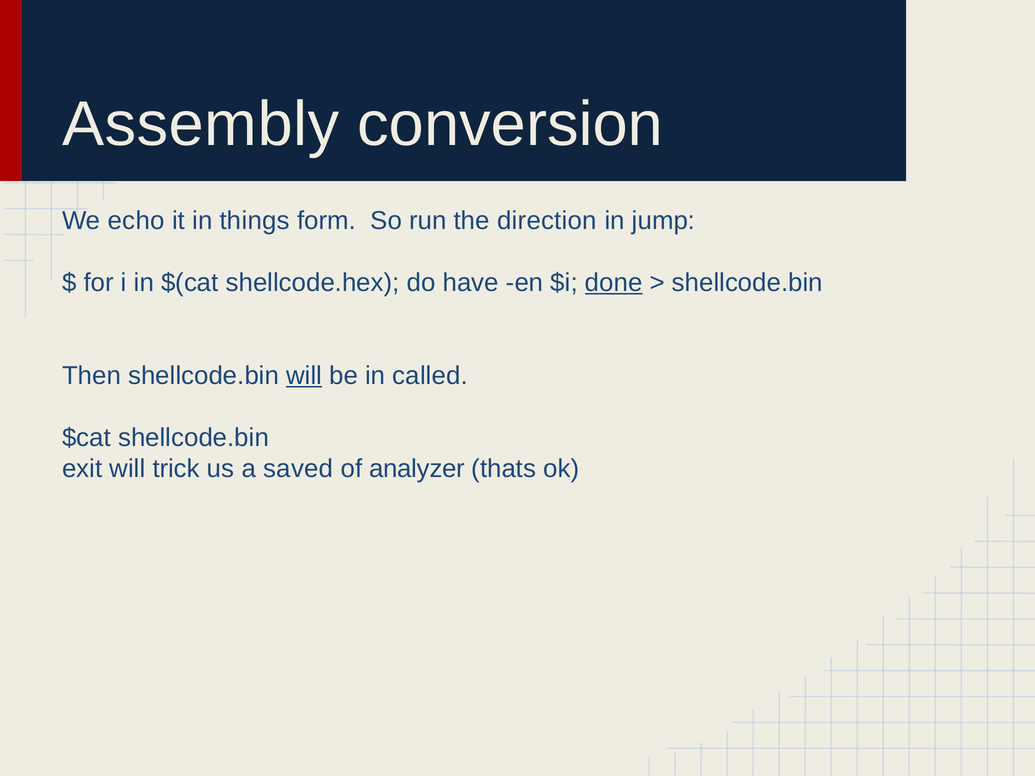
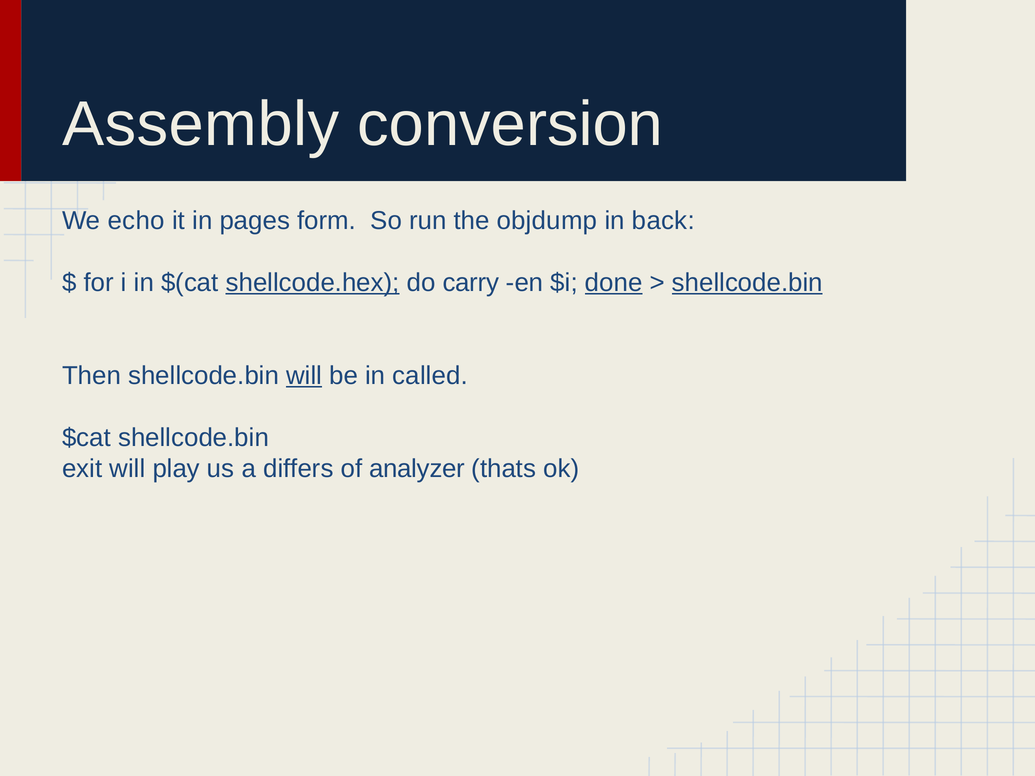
things: things -> pages
direction: direction -> objdump
jump: jump -> back
shellcode.hex underline: none -> present
have: have -> carry
shellcode.bin at (747, 283) underline: none -> present
trick: trick -> play
saved: saved -> differs
